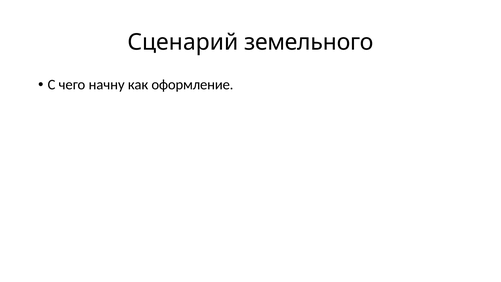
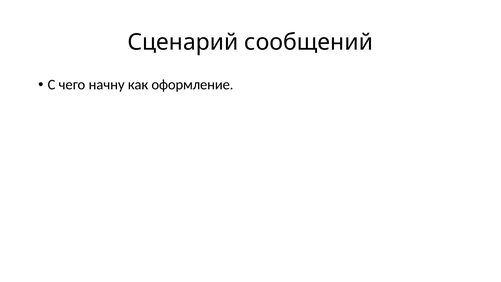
земельного: земельного -> сообщений
